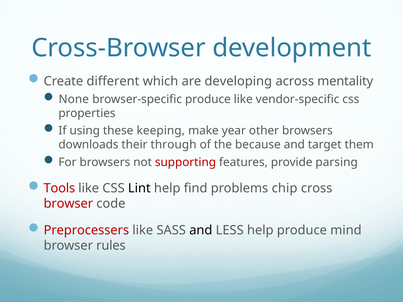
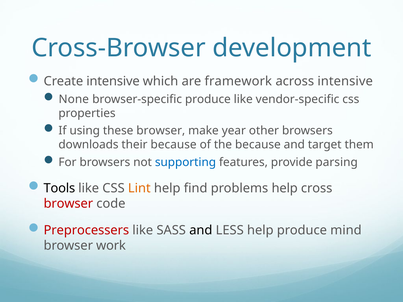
Create different: different -> intensive
developing: developing -> framework
across mentality: mentality -> intensive
these keeping: keeping -> browser
their through: through -> because
supporting colour: red -> blue
Tools colour: red -> black
Lint colour: black -> orange
problems chip: chip -> help
rules: rules -> work
